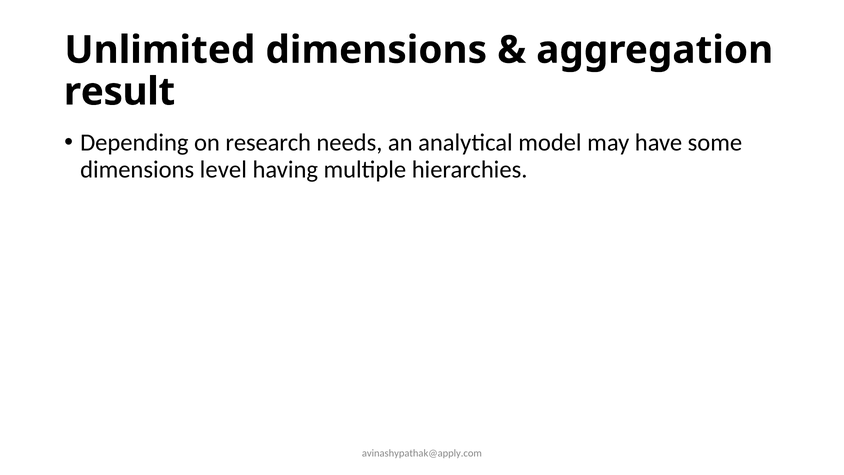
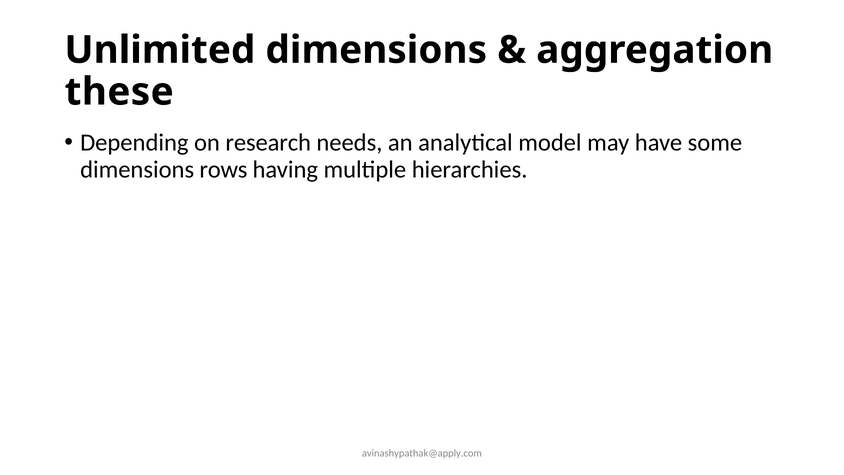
result: result -> these
level: level -> rows
